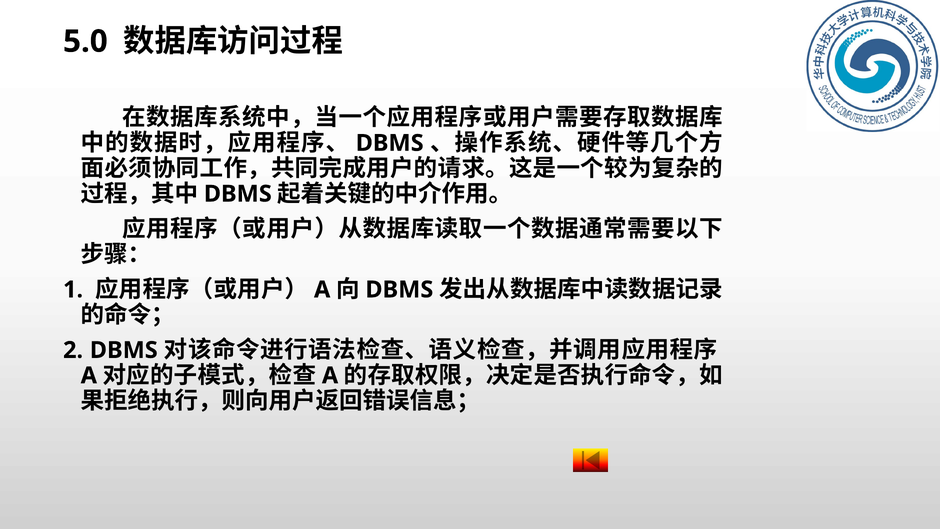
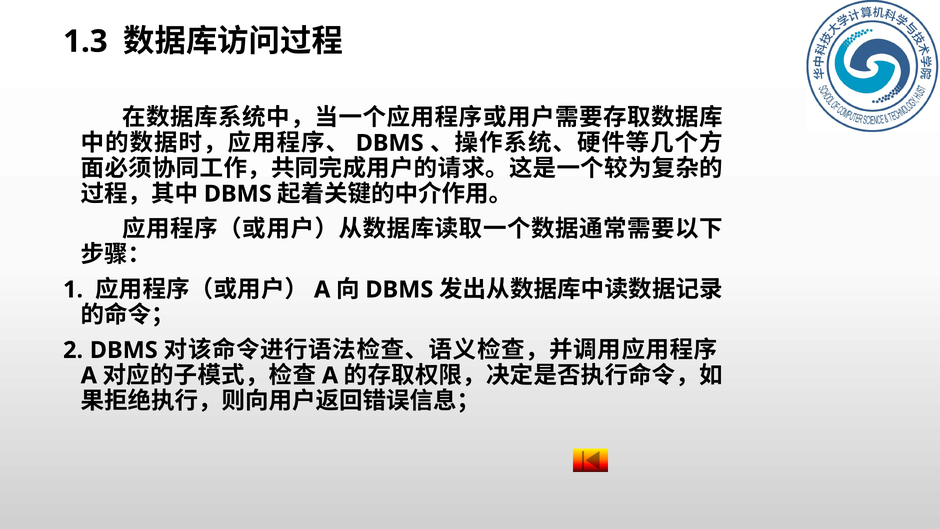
5.0: 5.0 -> 1.3
